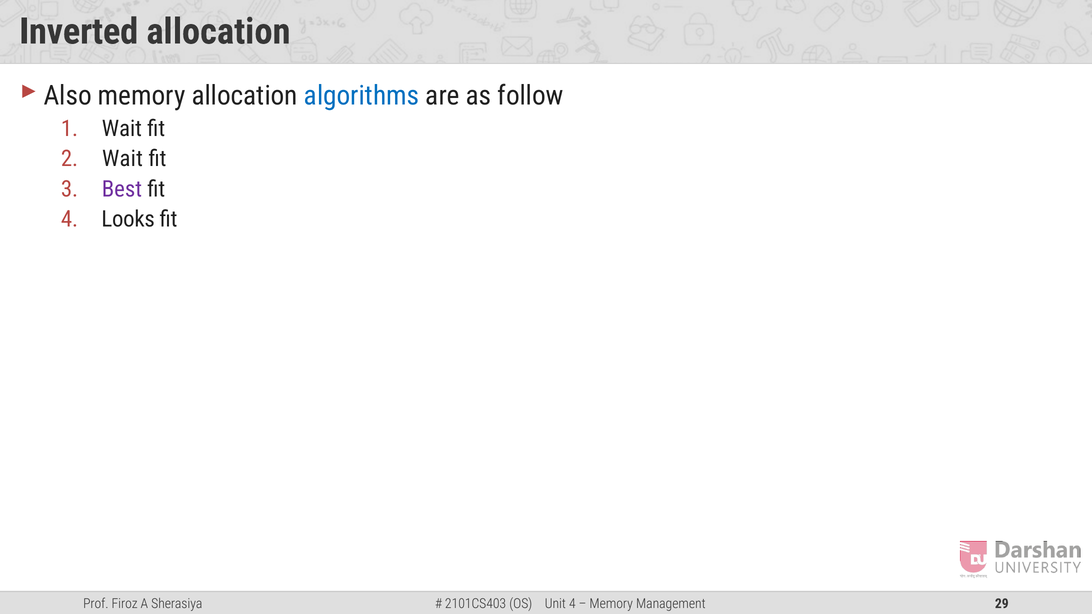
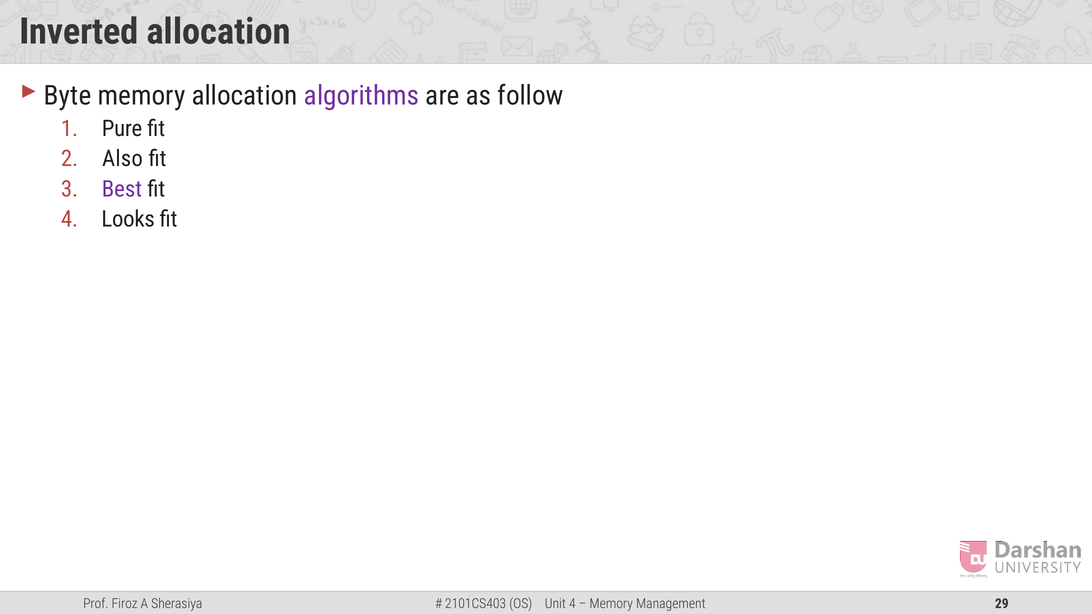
Also: Also -> Byte
algorithms colour: blue -> purple
Wait at (122, 129): Wait -> Pure
Wait at (122, 159): Wait -> Also
